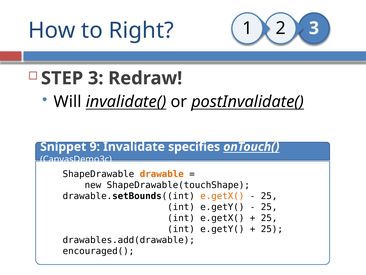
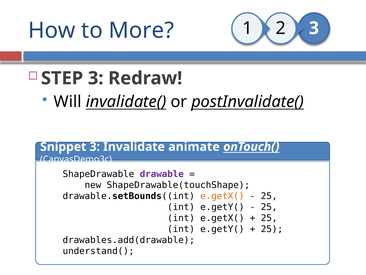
Right: Right -> More
Snippet 9: 9 -> 3
specifies: specifies -> animate
drawable colour: orange -> purple
encouraged(: encouraged( -> understand(
